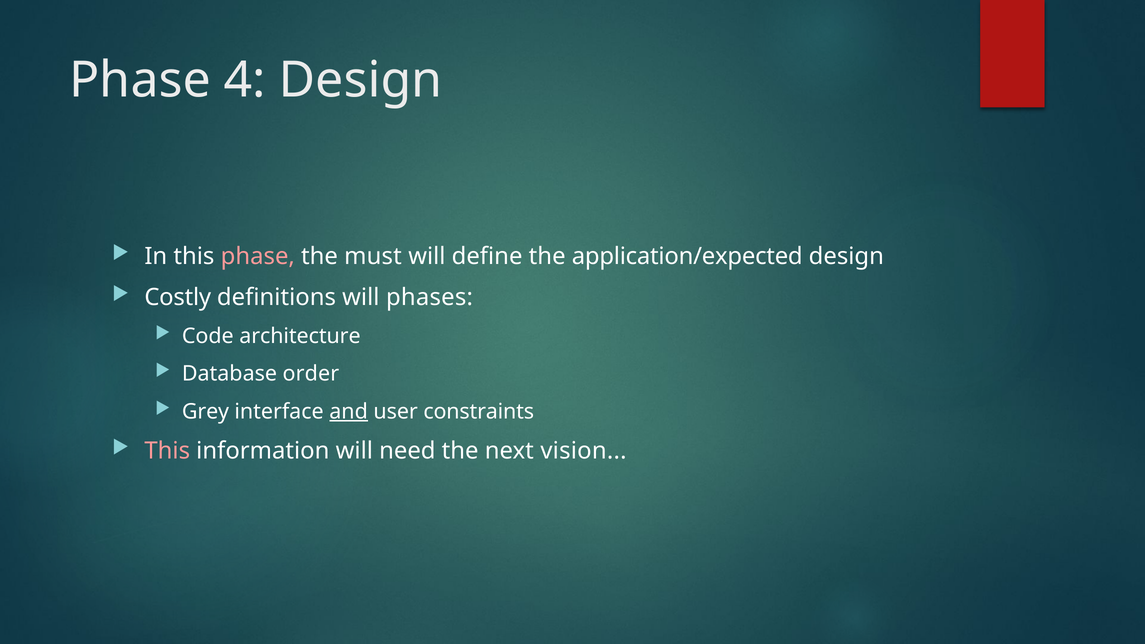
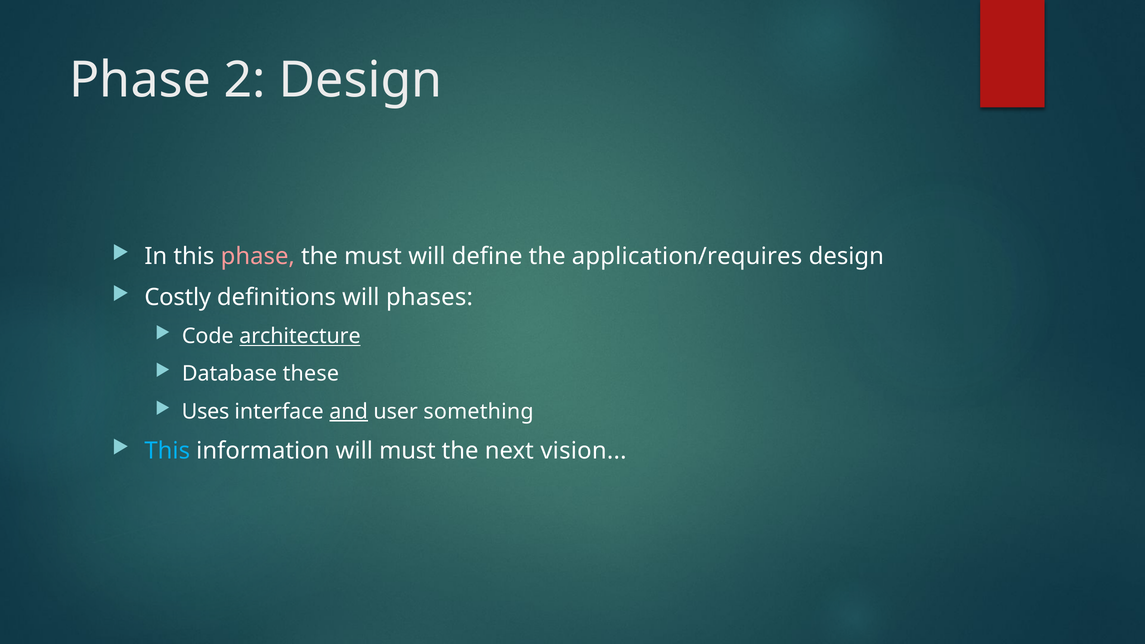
4: 4 -> 2
application/expected: application/expected -> application/requires
architecture underline: none -> present
order: order -> these
Grey: Grey -> Uses
constraints: constraints -> something
This at (167, 451) colour: pink -> light blue
will need: need -> must
